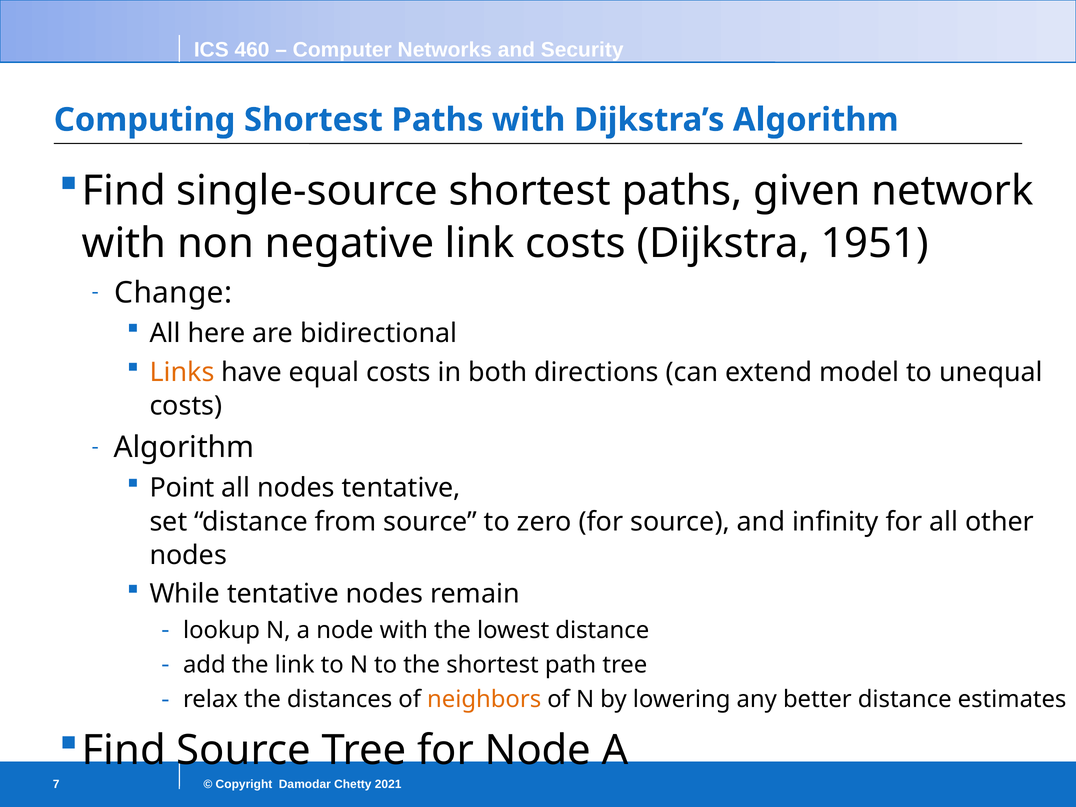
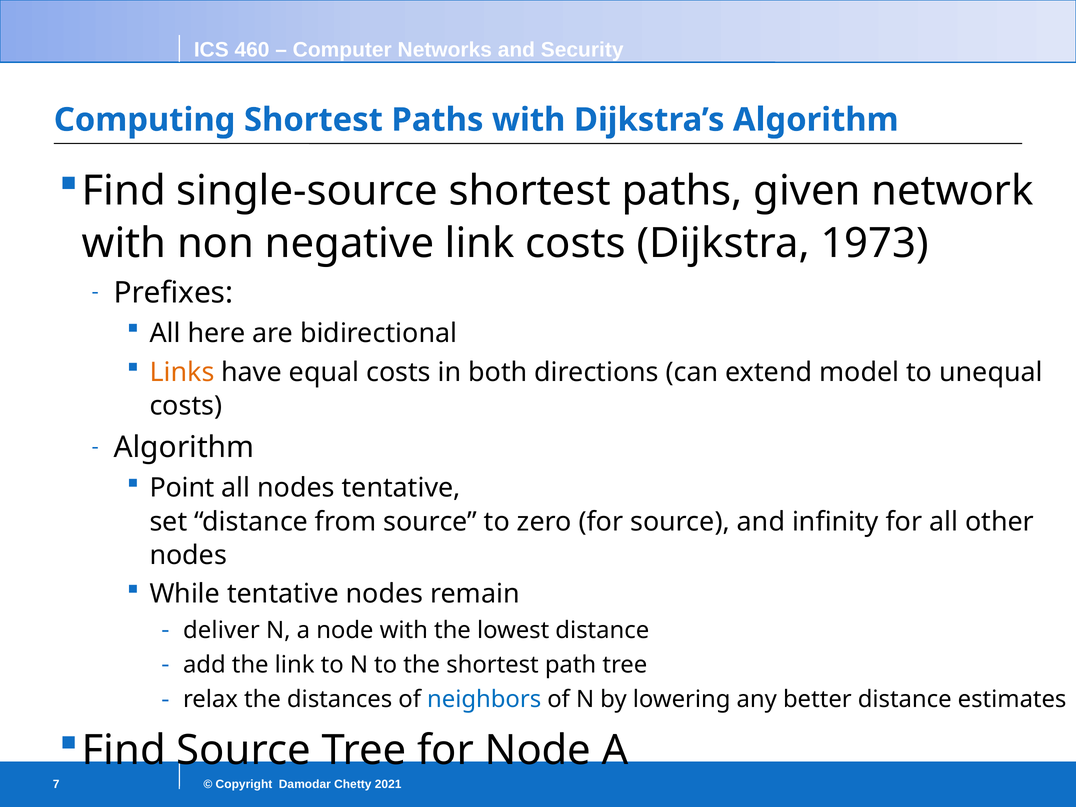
1951: 1951 -> 1973
Change: Change -> Prefixes
lookup: lookup -> deliver
neighbors colour: orange -> blue
